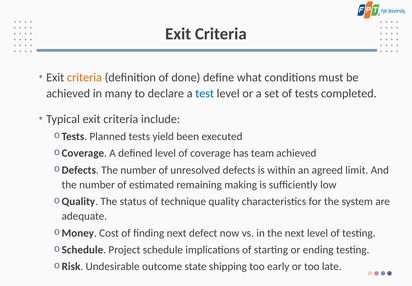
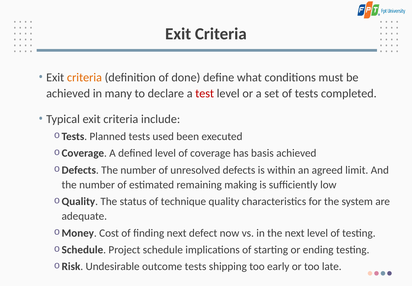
test colour: blue -> red
yield: yield -> used
team: team -> basis
outcome state: state -> tests
